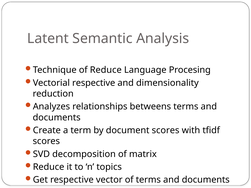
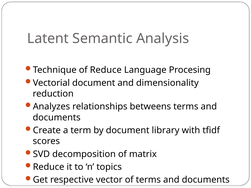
Vectorial respective: respective -> document
document scores: scores -> library
